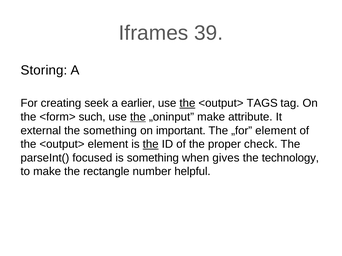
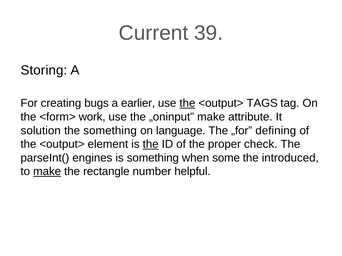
Iframes: Iframes -> Current
seek: seek -> bugs
such: such -> work
the at (138, 117) underline: present -> none
external: external -> solution
important: important -> language
„for element: element -> defining
focused: focused -> engines
gives: gives -> some
technology: technology -> introduced
make at (47, 172) underline: none -> present
